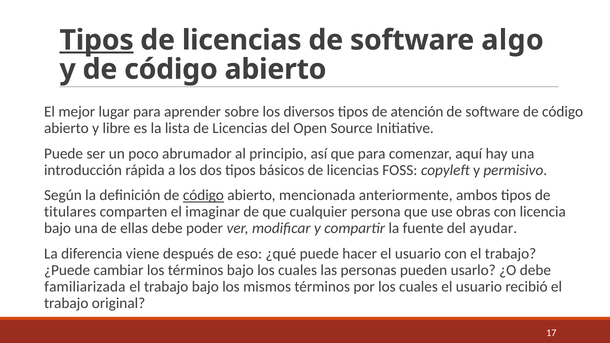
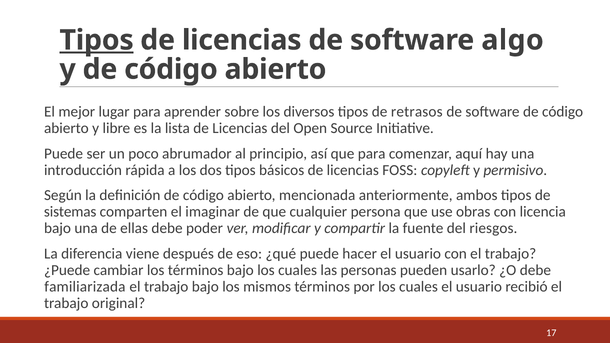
atención: atención -> retrasos
código at (203, 195) underline: present -> none
titulares: titulares -> sistemas
ayudar: ayudar -> riesgos
